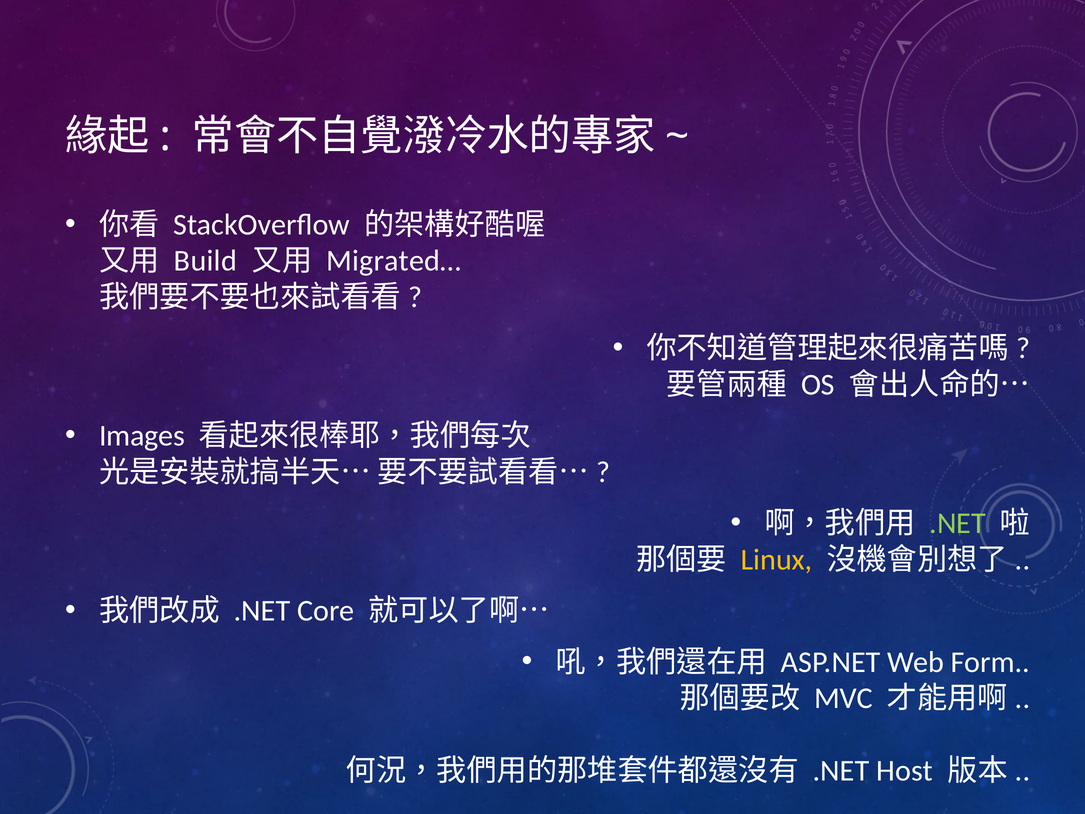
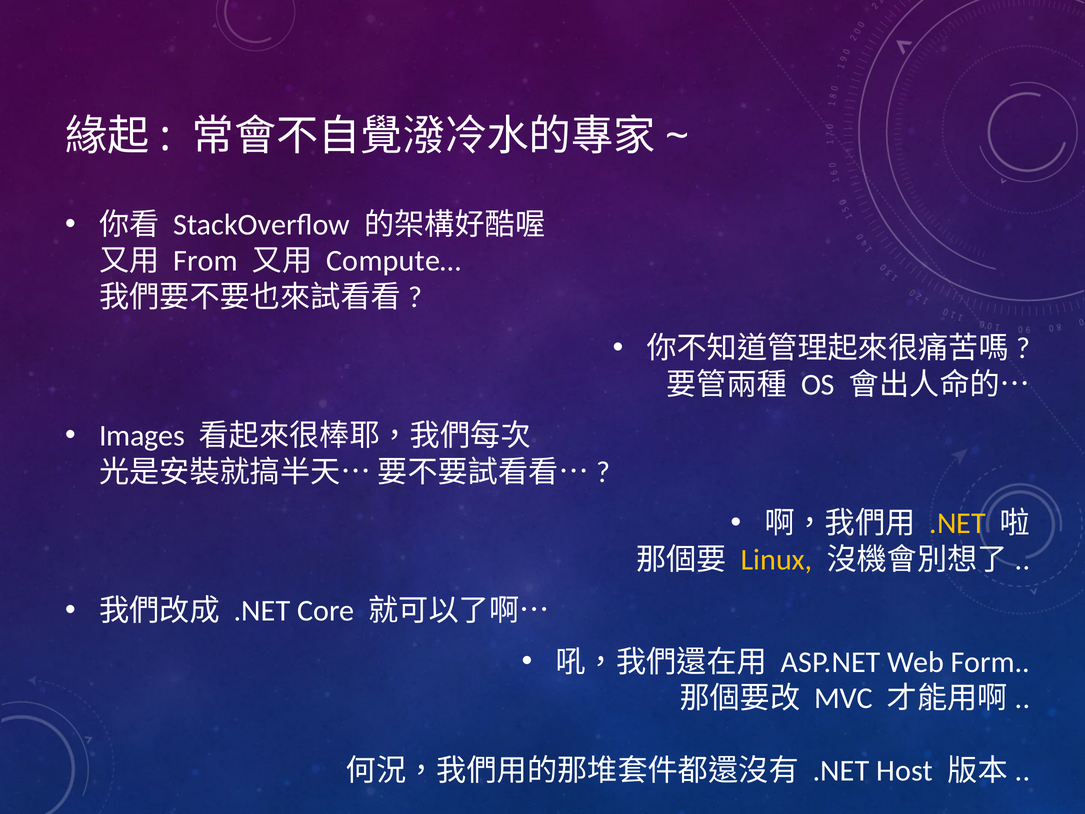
Build: Build -> From
Migrated…: Migrated… -> Compute…
.NET at (958, 523) colour: light green -> yellow
